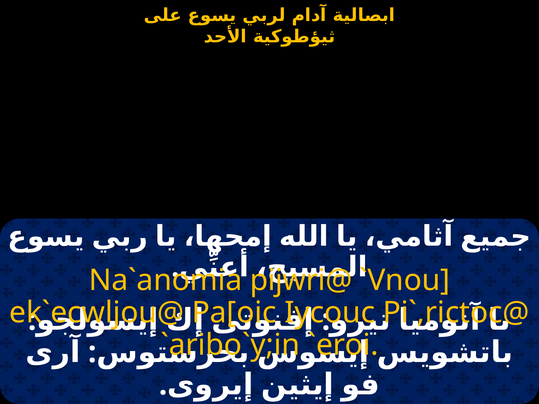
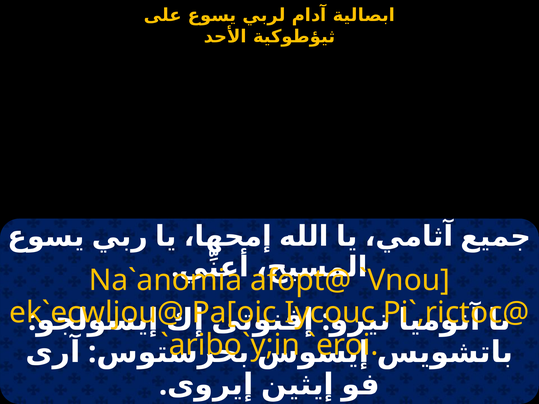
pijwri@: pijwri@ -> afopt@
